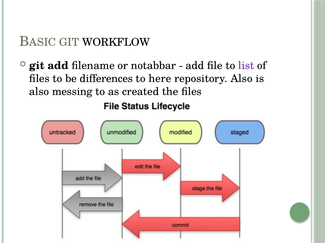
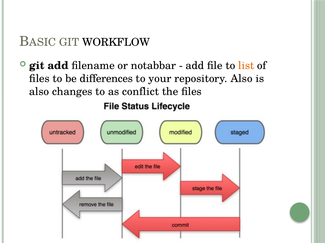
list colour: purple -> orange
here: here -> your
messing: messing -> changes
created: created -> conflict
